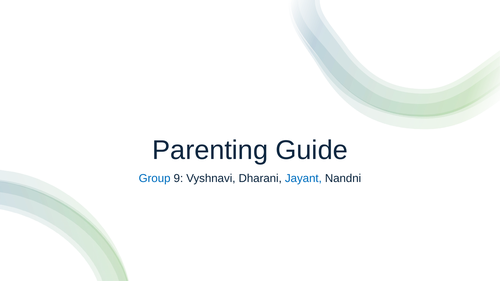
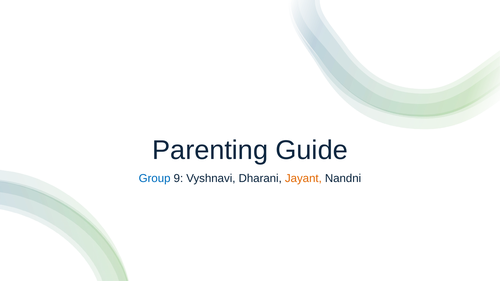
Jayant colour: blue -> orange
